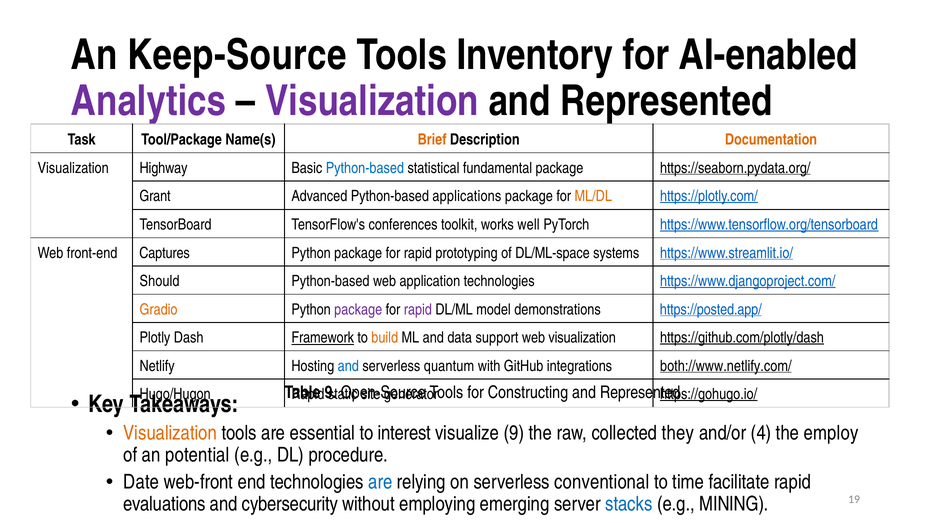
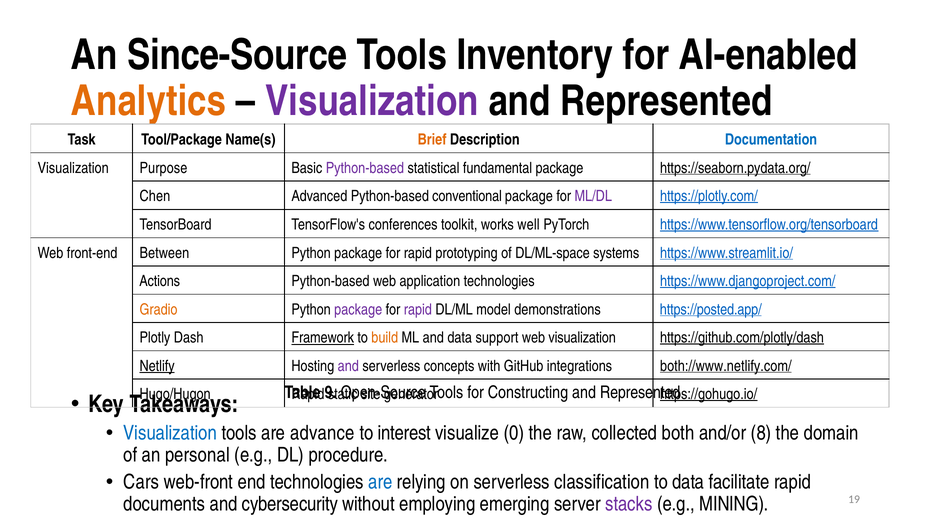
Keep-Source: Keep-Source -> Since-Source
Analytics colour: purple -> orange
Documentation colour: orange -> blue
Highway: Highway -> Purpose
Python-based at (365, 168) colour: blue -> purple
Grant: Grant -> Chen
applications: applications -> conventional
ML/DL colour: orange -> purple
Captures: Captures -> Between
Should: Should -> Actions
Netlify underline: none -> present
and at (348, 366) colour: blue -> purple
quantum: quantum -> concepts
Visualization at (170, 434) colour: orange -> blue
essential: essential -> advance
visualize 9: 9 -> 0
they: they -> both
4: 4 -> 8
employ: employ -> domain
potential: potential -> personal
Date: Date -> Cars
conventional: conventional -> classification
to time: time -> data
evaluations: evaluations -> documents
stacks colour: blue -> purple
